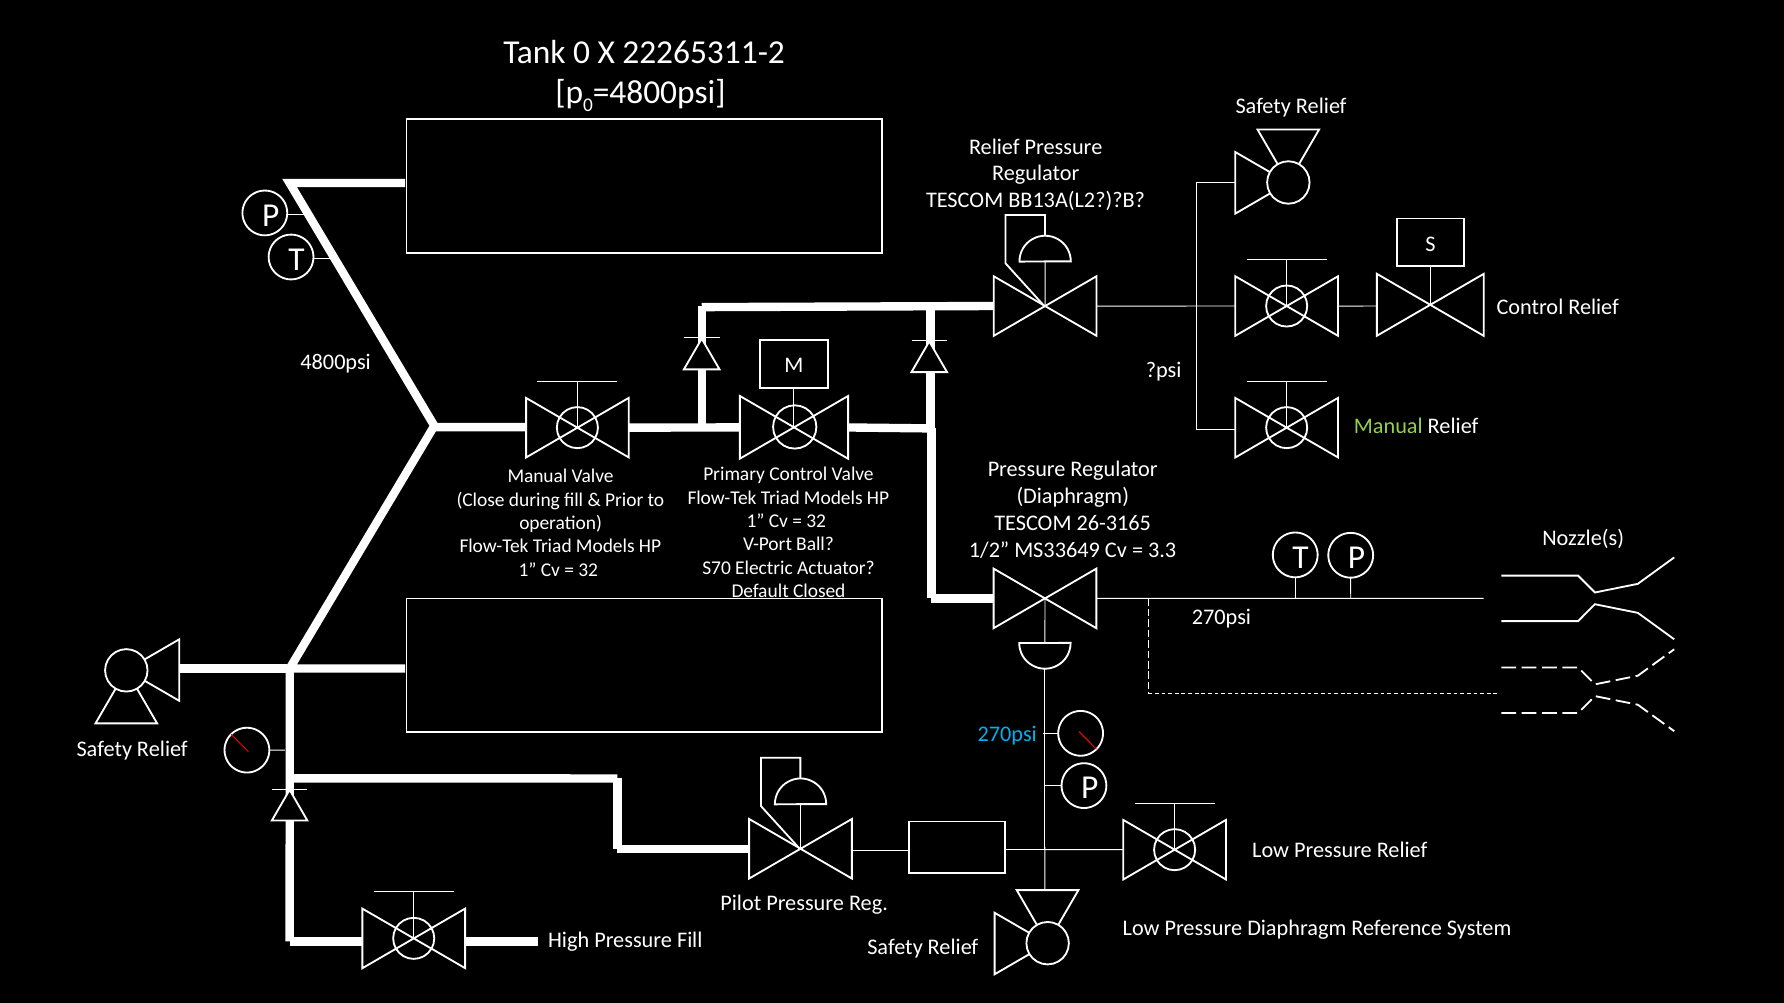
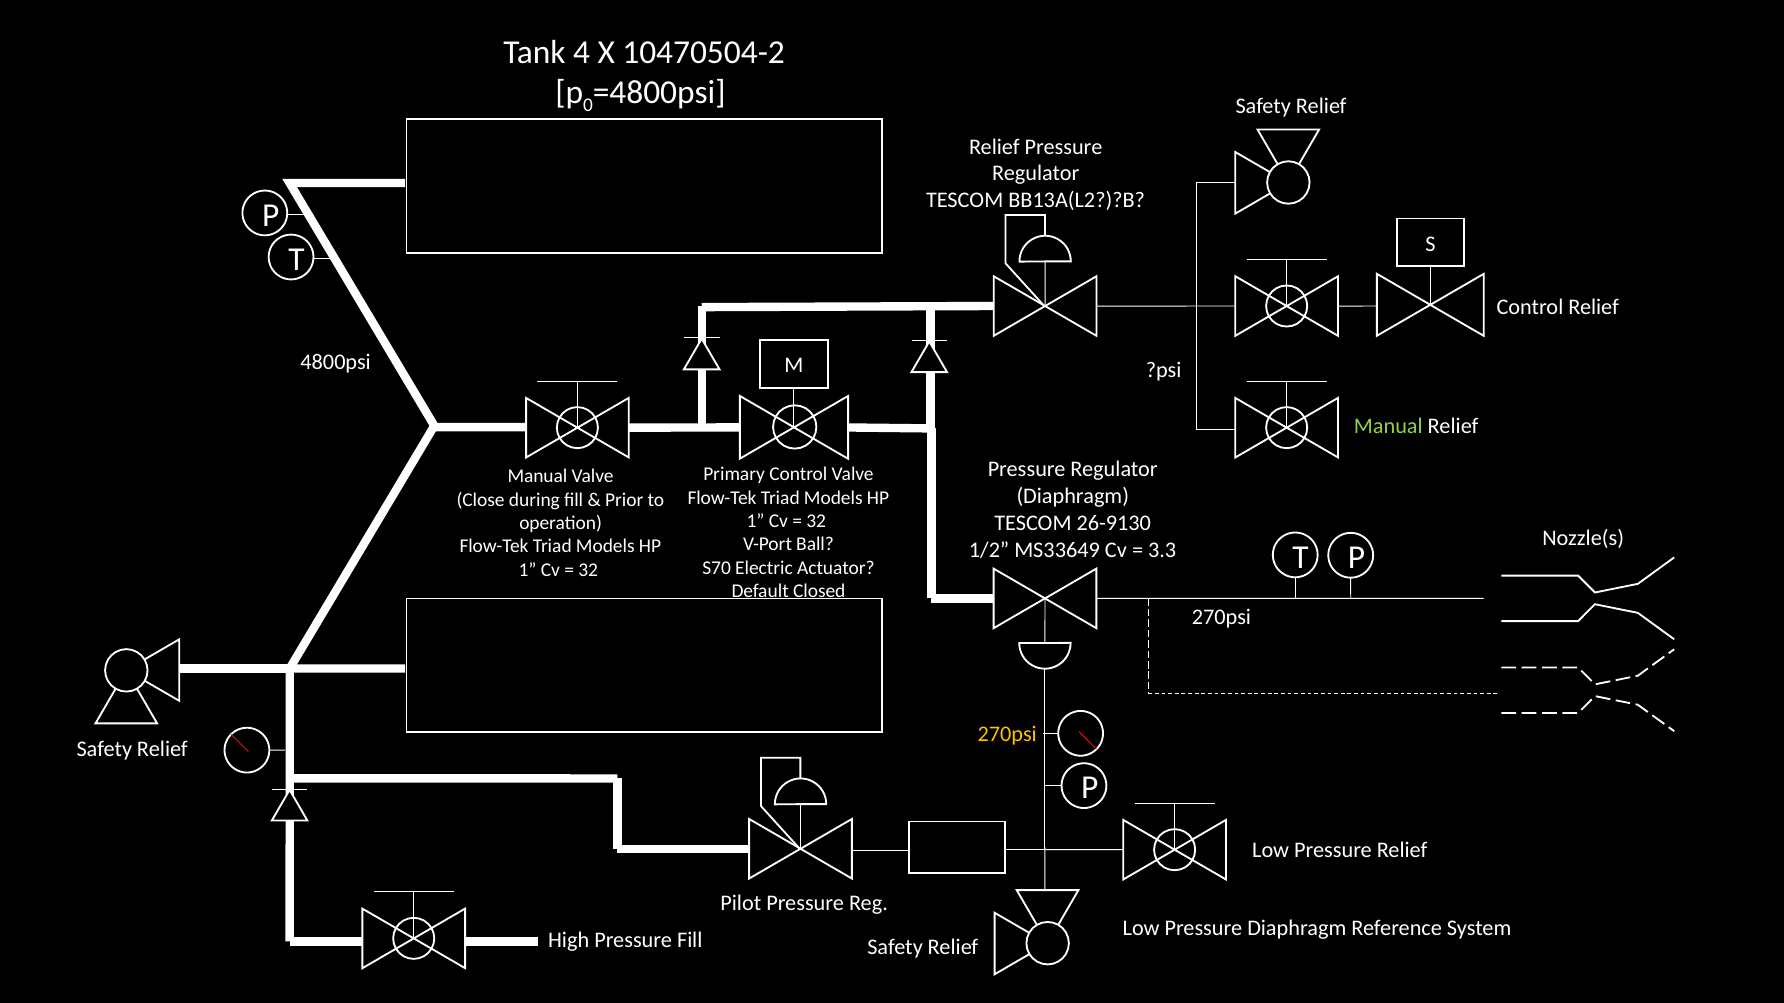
Tank 0: 0 -> 4
22265311-2: 22265311-2 -> 10470504-2
26-3165: 26-3165 -> 26-9130
270psi at (1007, 734) colour: light blue -> yellow
